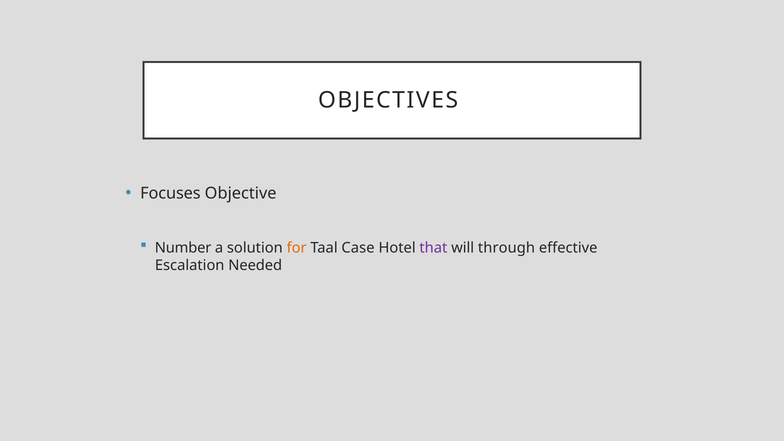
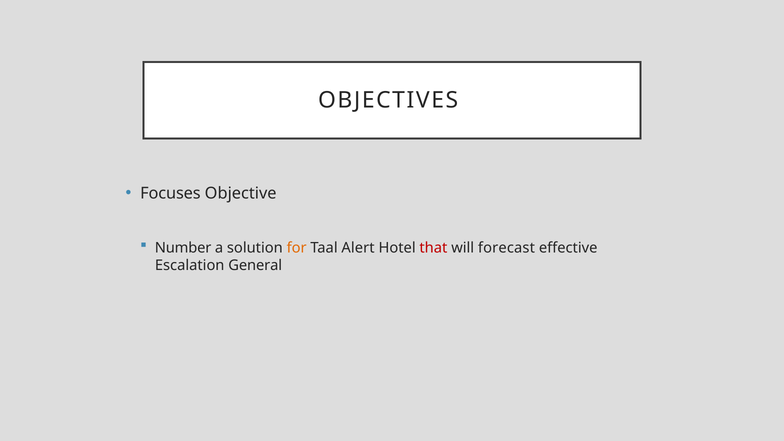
Case: Case -> Alert
that colour: purple -> red
through: through -> forecast
Needed: Needed -> General
